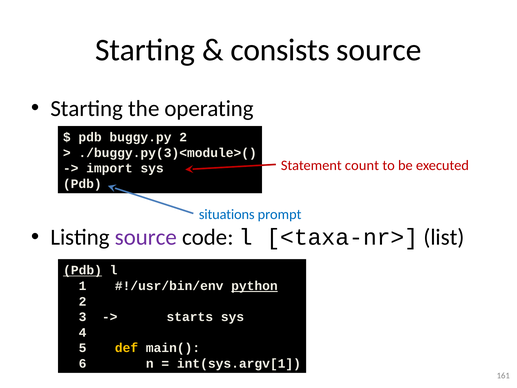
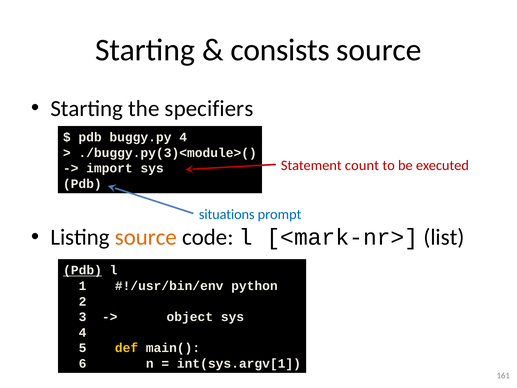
operating: operating -> specifiers
buggy.py 2: 2 -> 4
source at (146, 237) colour: purple -> orange
<taxa-nr>: <taxa-nr> -> <mark-nr>
python underline: present -> none
starts: starts -> object
